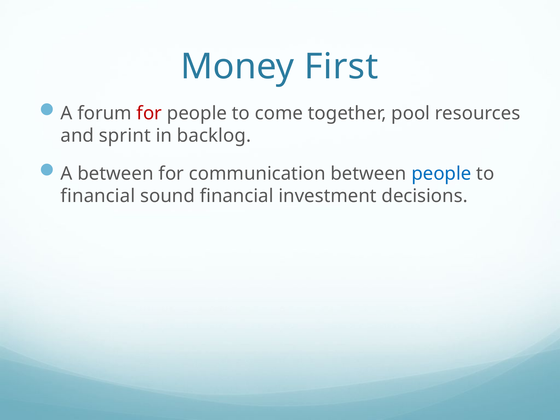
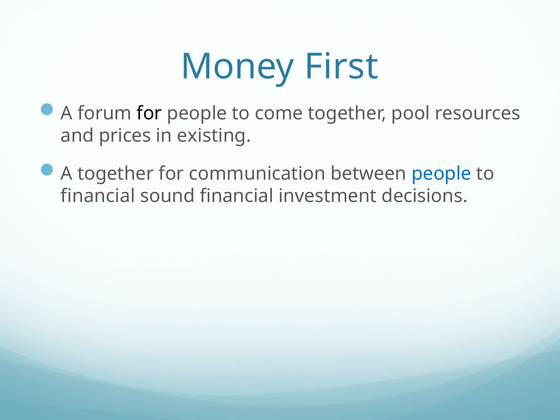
for at (149, 113) colour: red -> black
sprint: sprint -> prices
backlog: backlog -> existing
A between: between -> together
